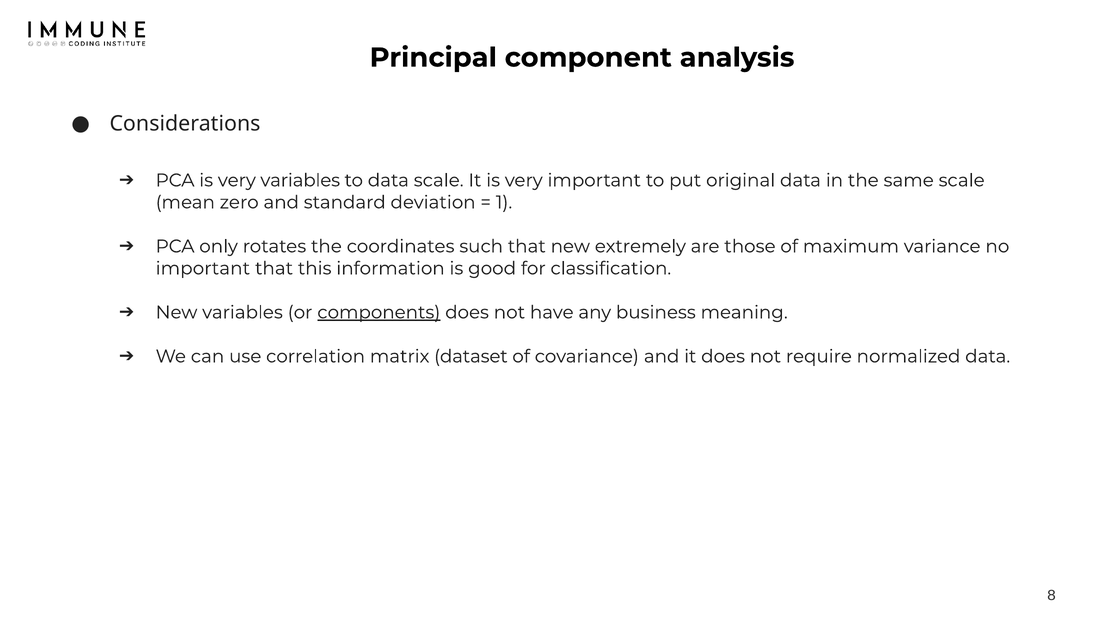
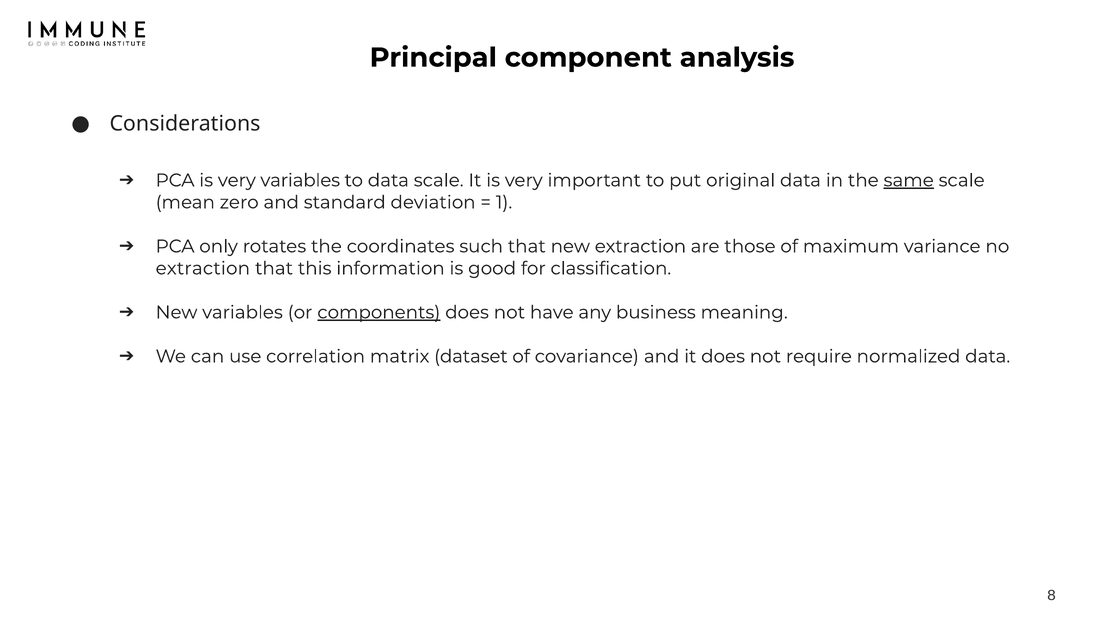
same underline: none -> present
new extremely: extremely -> extraction
important at (203, 268): important -> extraction
